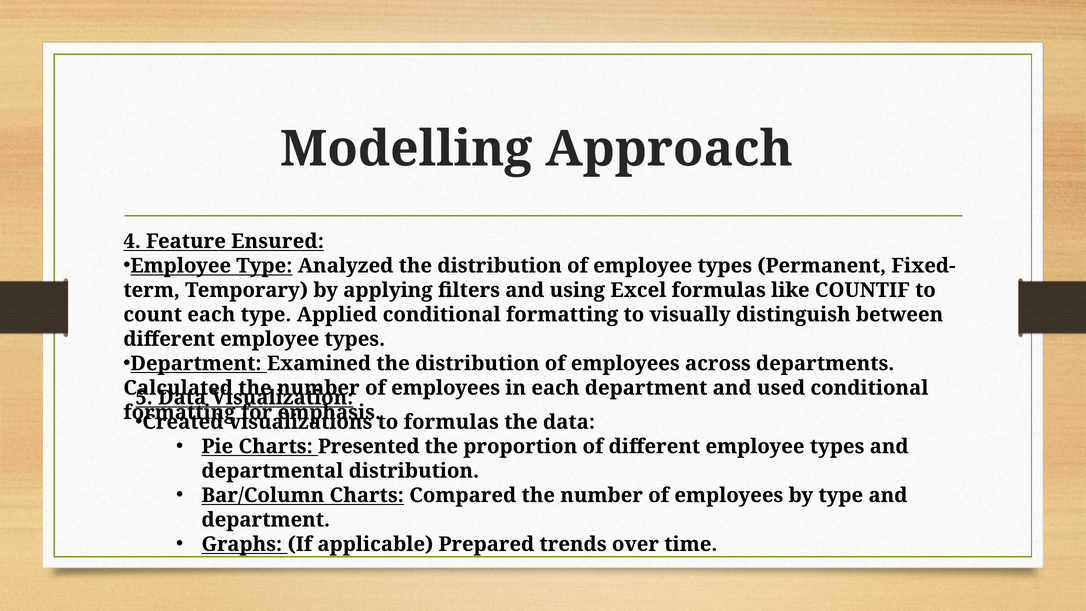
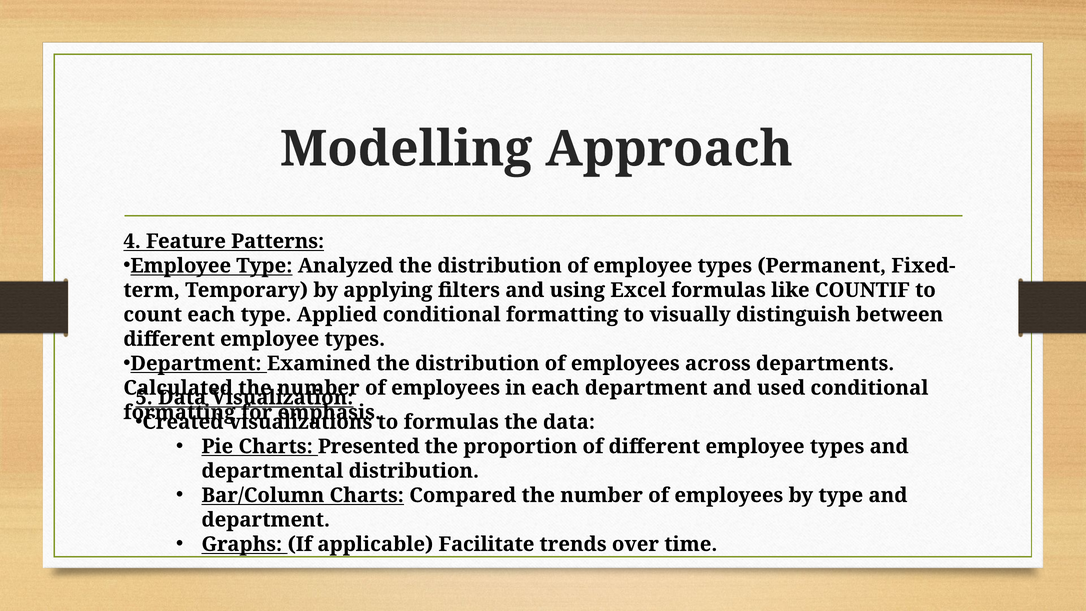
Ensured: Ensured -> Patterns
Prepared: Prepared -> Facilitate
